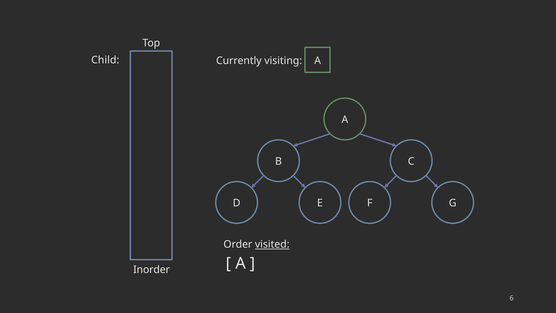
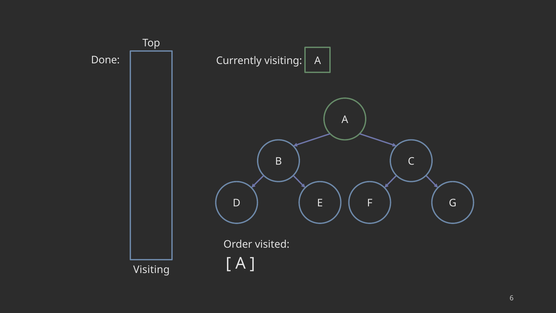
Child: Child -> Done
visited underline: present -> none
Inorder at (152, 269): Inorder -> Visiting
